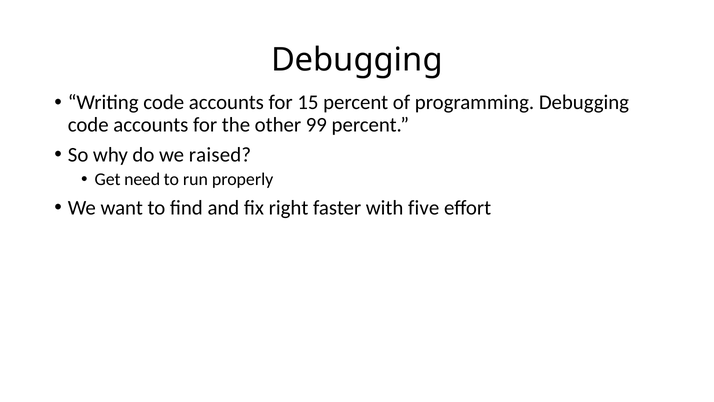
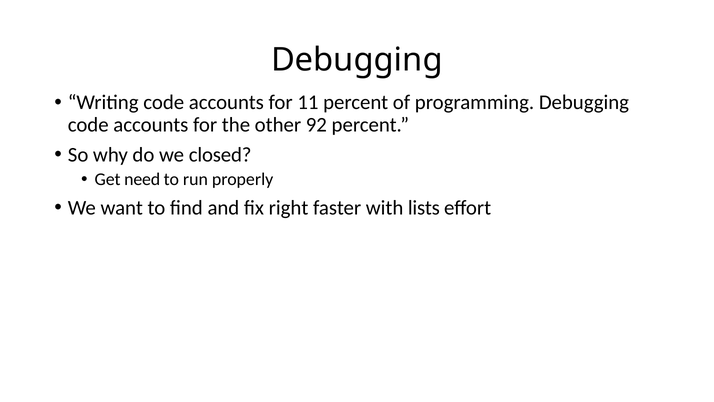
15: 15 -> 11
99: 99 -> 92
raised: raised -> closed
five: five -> lists
